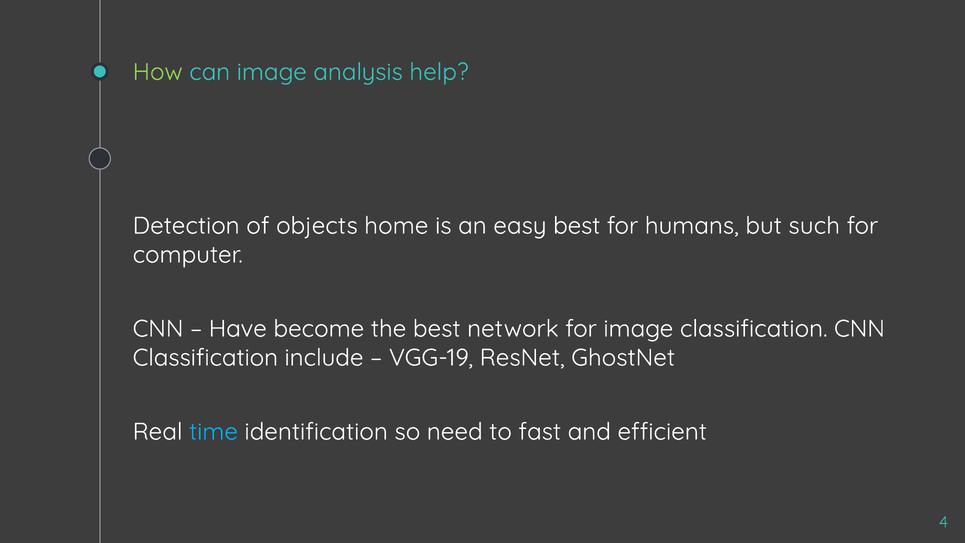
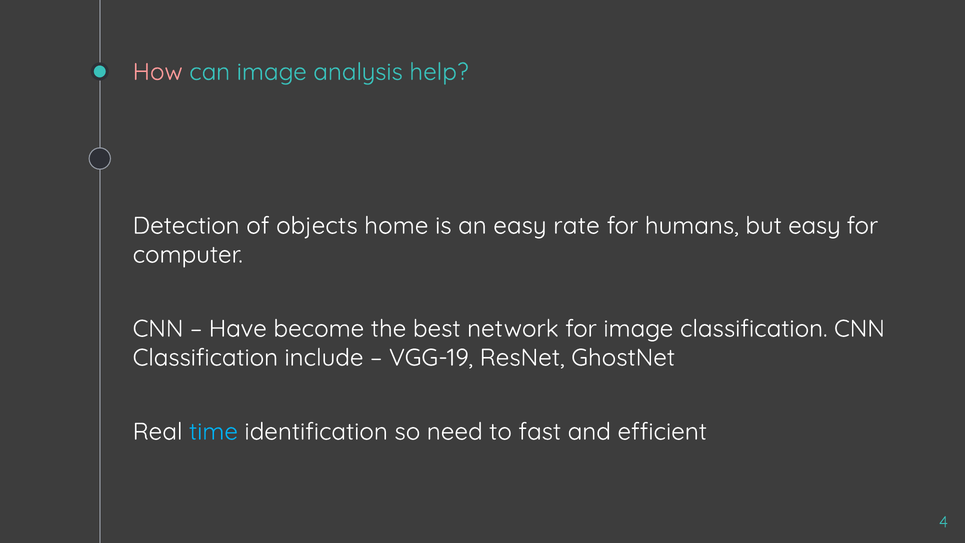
How colour: light green -> pink
easy best: best -> rate
but such: such -> easy
